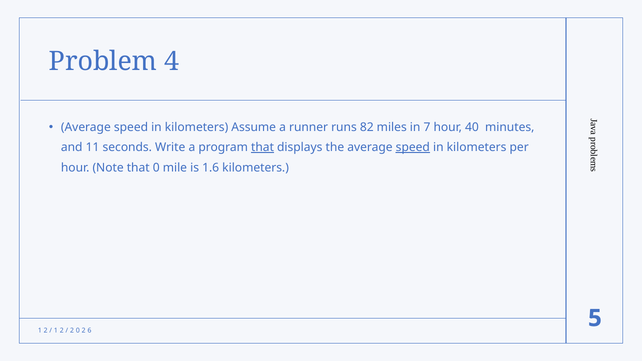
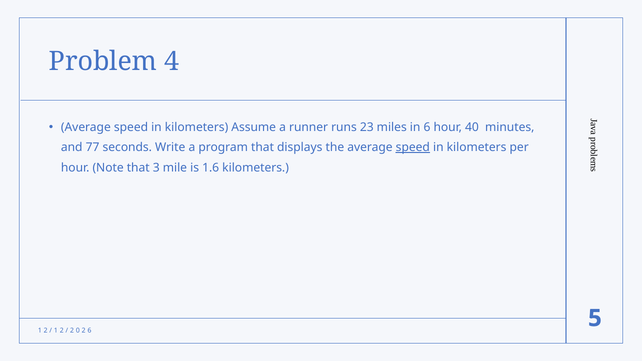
82: 82 -> 23
in 7: 7 -> 6
11: 11 -> 77
that at (263, 147) underline: present -> none
that 0: 0 -> 3
